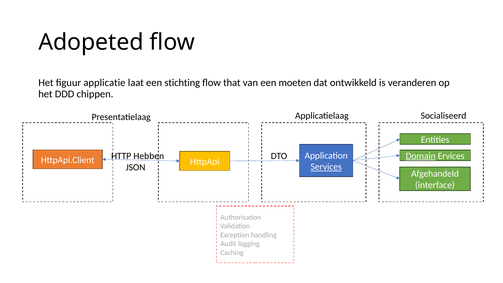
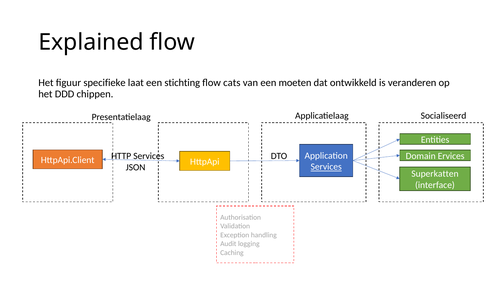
Adopeted: Adopeted -> Explained
applicatie: applicatie -> specifieke
that: that -> cats
Domain underline: present -> none
HTTP Hebben: Hebben -> Services
Afgehandeld: Afgehandeld -> Superkatten
